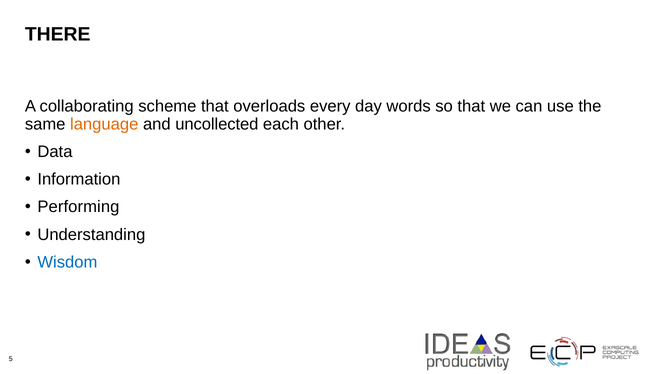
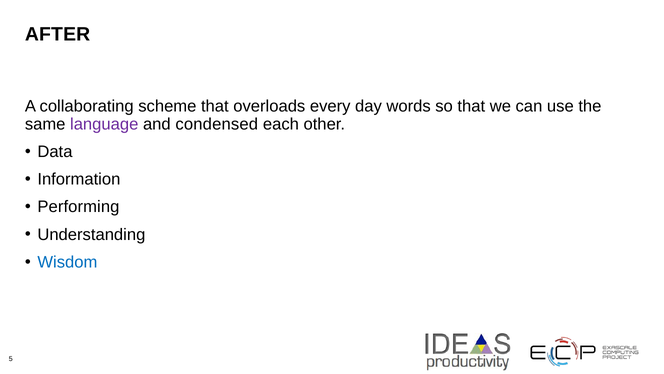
THERE: THERE -> AFTER
language colour: orange -> purple
uncollected: uncollected -> condensed
